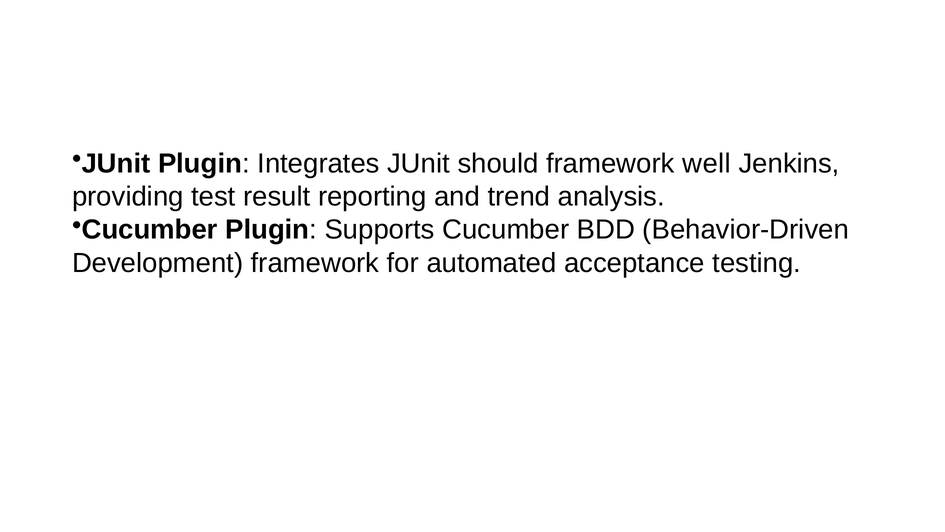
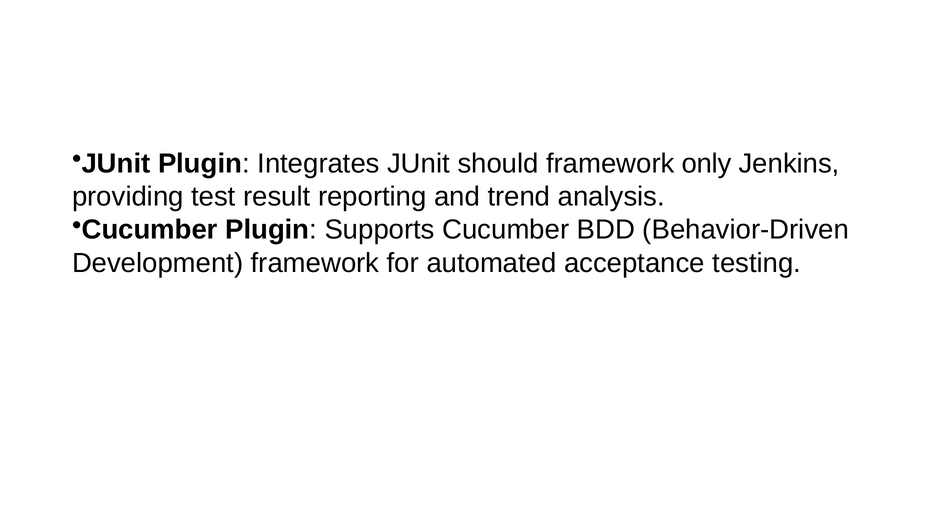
well: well -> only
